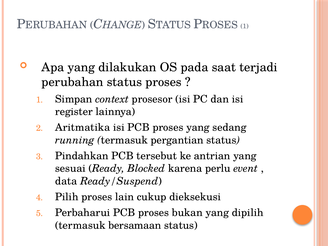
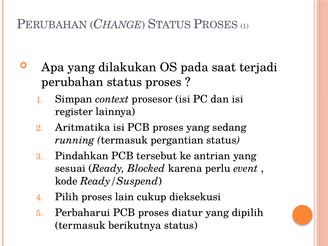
data: data -> kode
bukan: bukan -> diatur
bersamaan: bersamaan -> berikutnya
